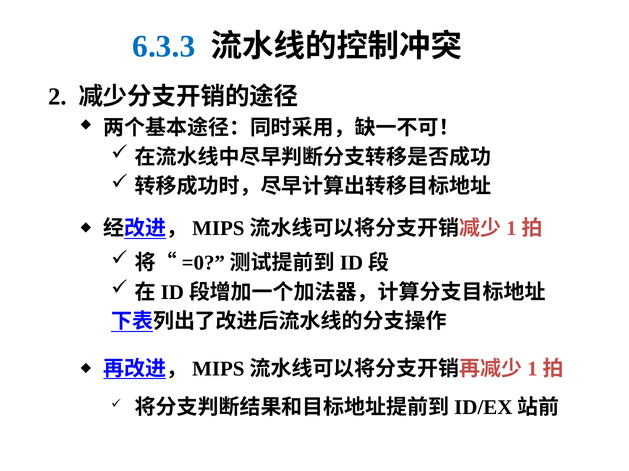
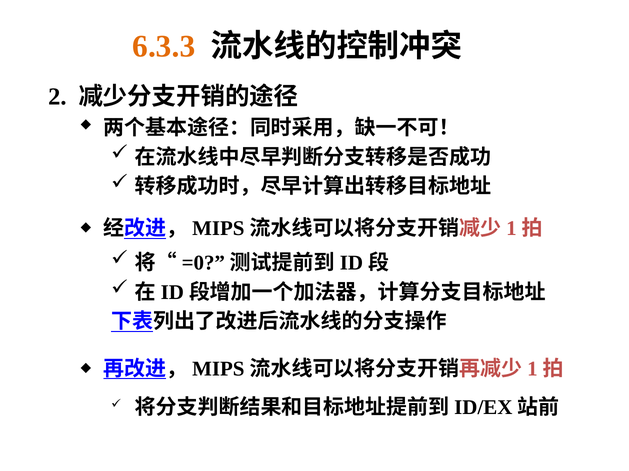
6.3.3 colour: blue -> orange
